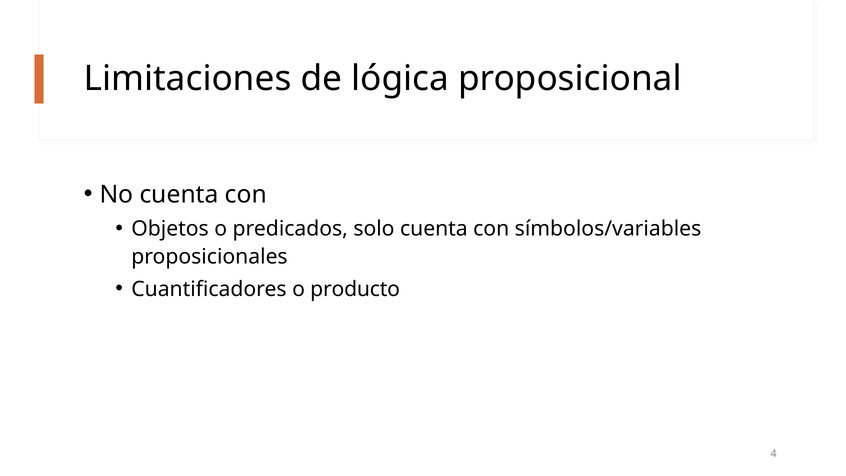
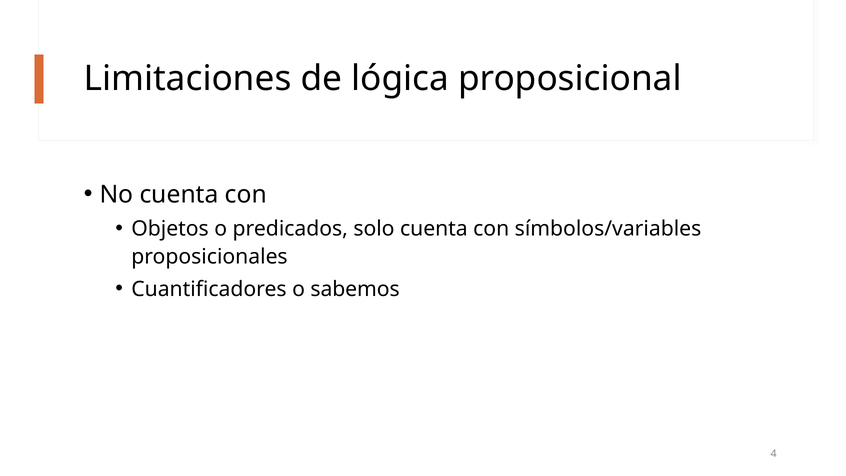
producto: producto -> sabemos
